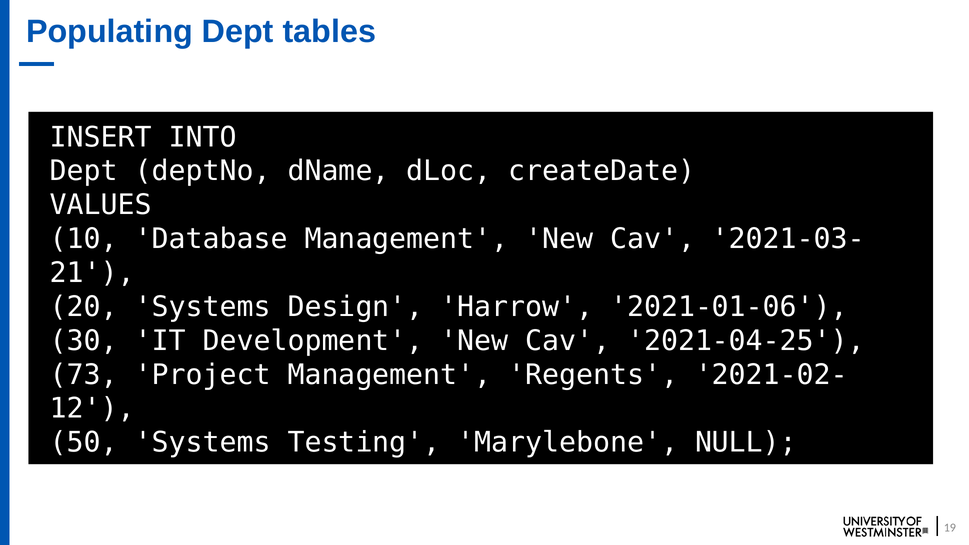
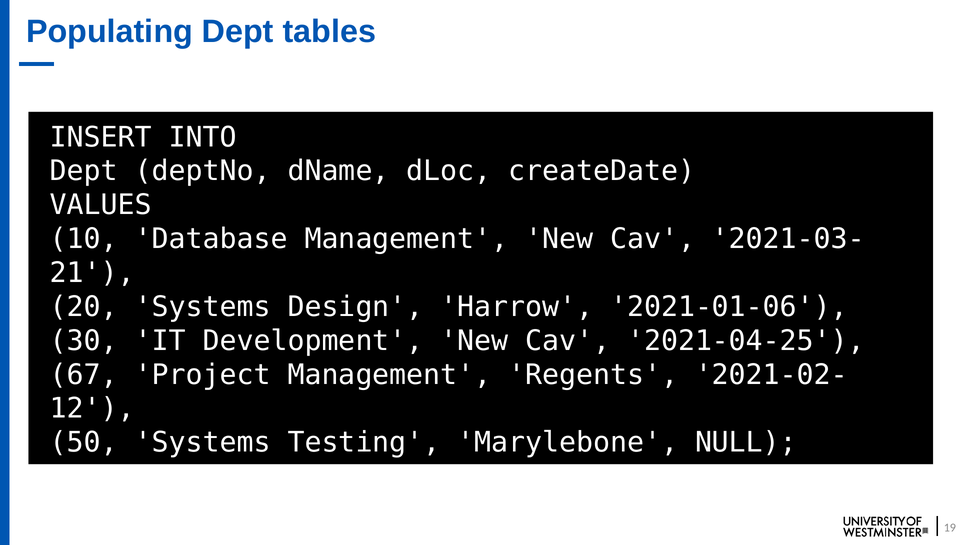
73: 73 -> 67
